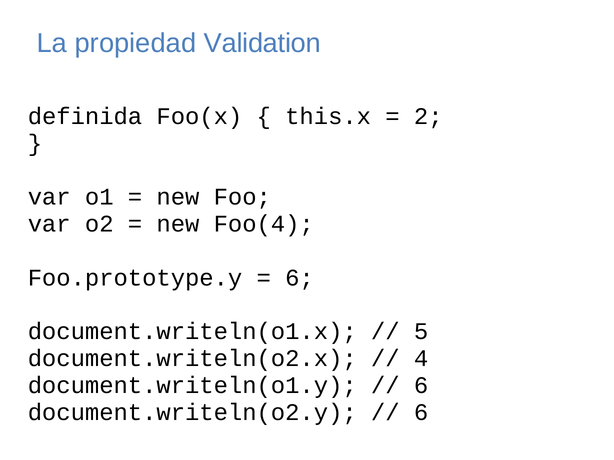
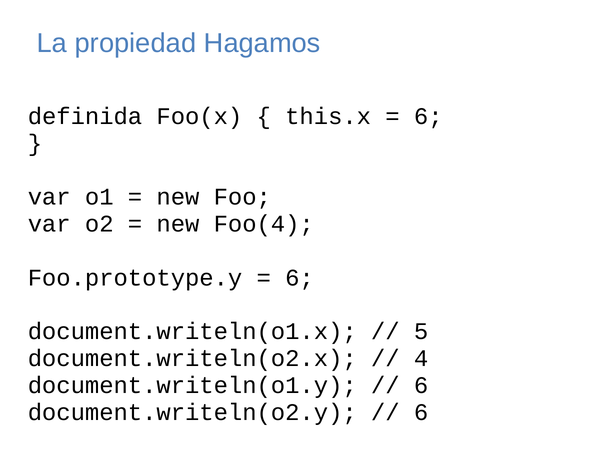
Validation: Validation -> Hagamos
2 at (428, 116): 2 -> 6
